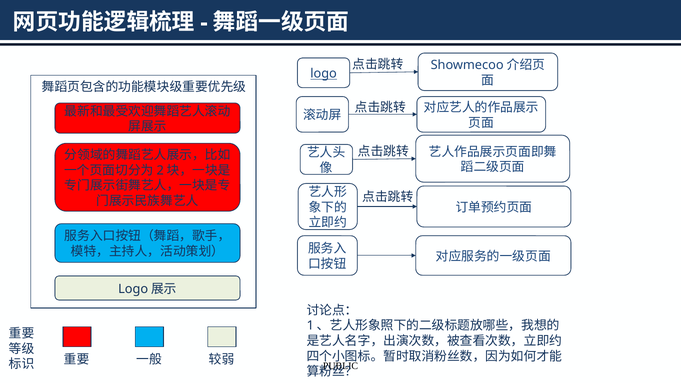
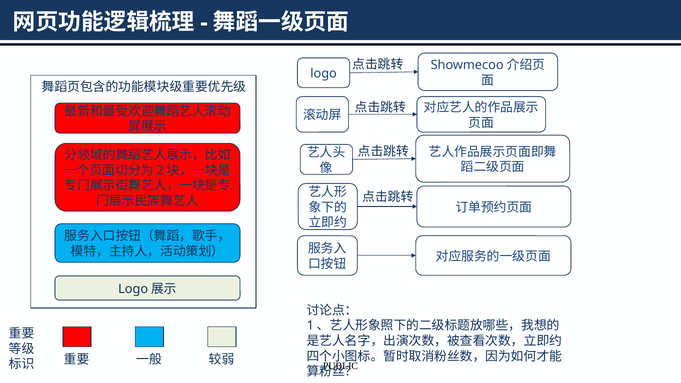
logo underline: present -> none
